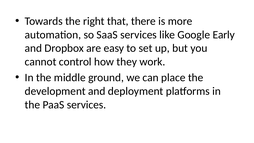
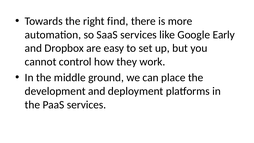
that: that -> find
